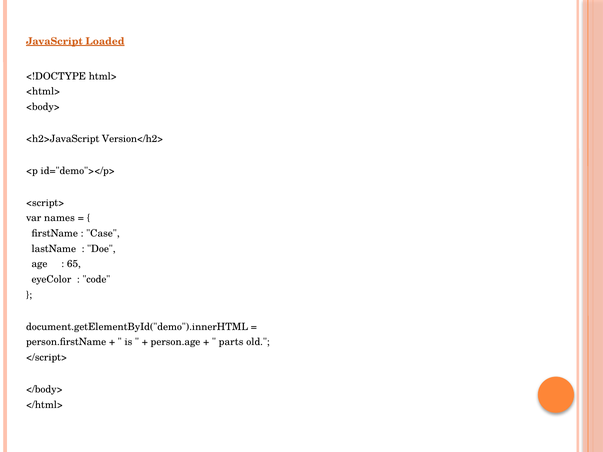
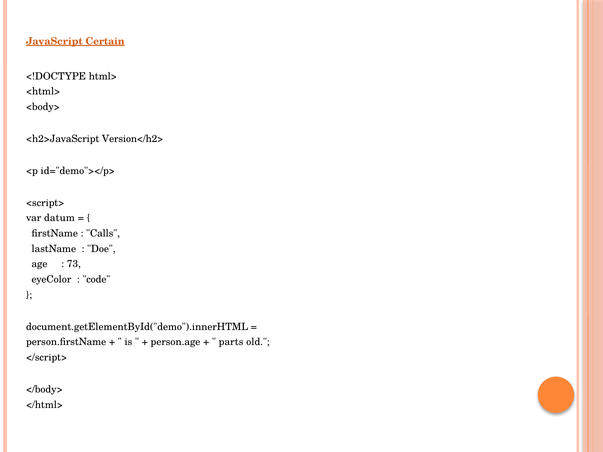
Loaded: Loaded -> Certain
names: names -> datum
Case: Case -> Calls
65: 65 -> 73
